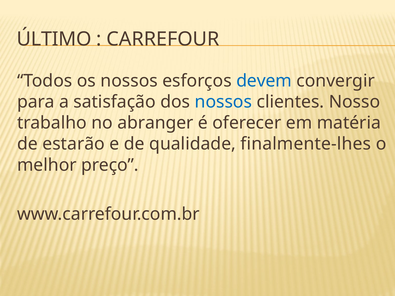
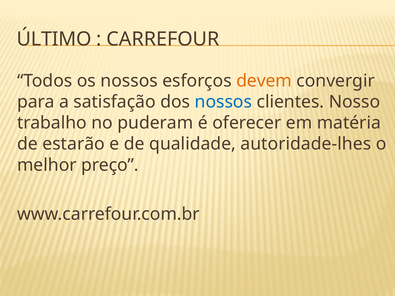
devem colour: blue -> orange
abranger: abranger -> puderam
finalmente-lhes: finalmente-lhes -> autoridade-lhes
